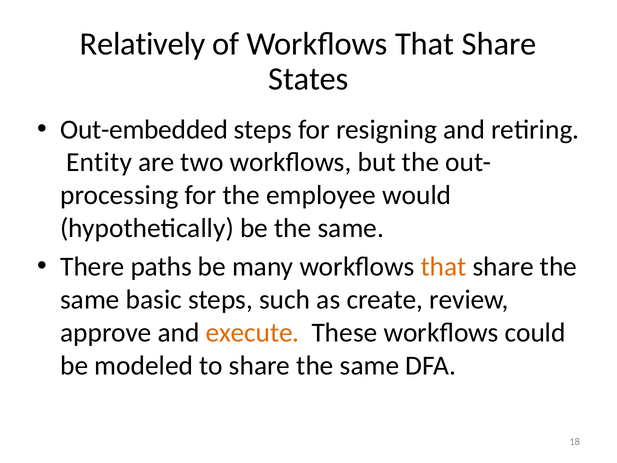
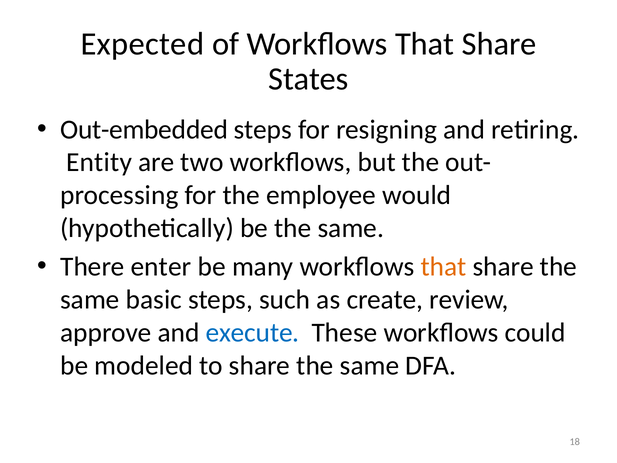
Relatively: Relatively -> Expected
paths: paths -> enter
execute colour: orange -> blue
